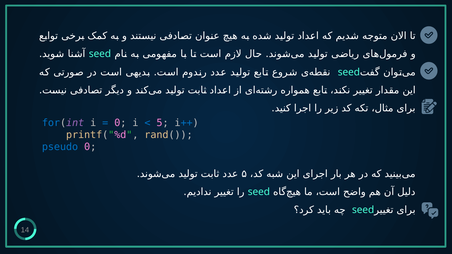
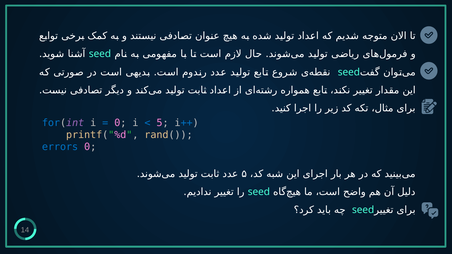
pseudo: pseudo -> errors
